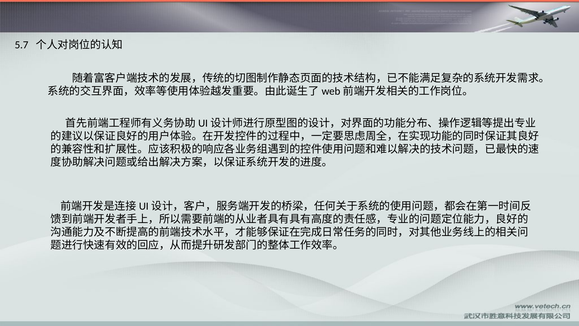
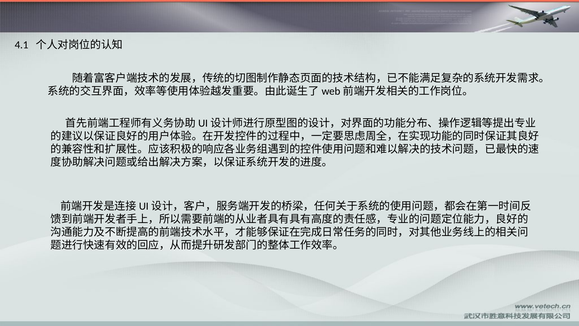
5.7: 5.7 -> 4.1
